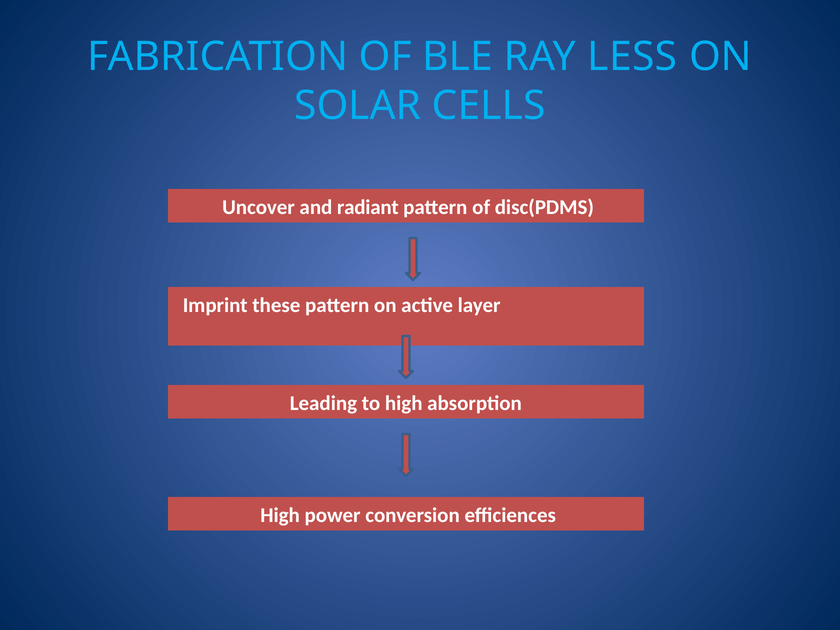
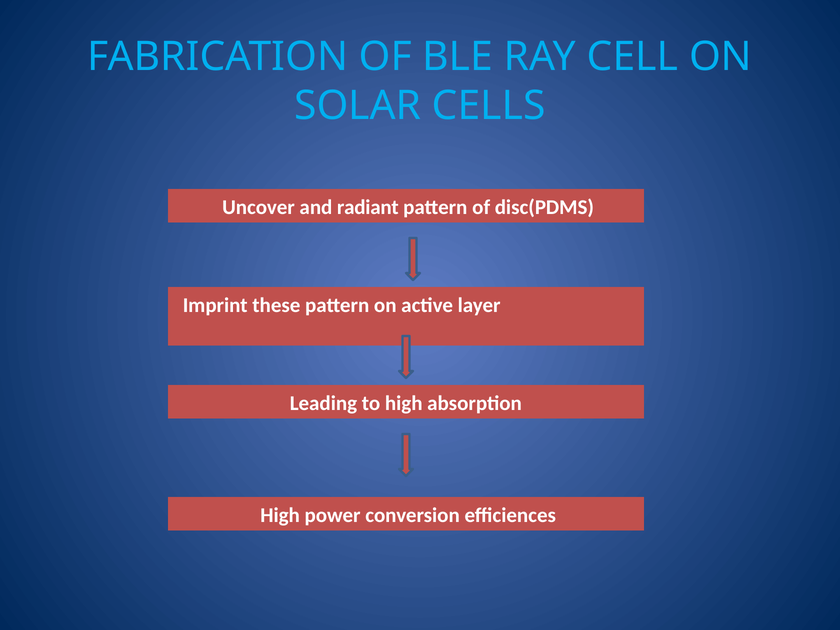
LESS: LESS -> CELL
